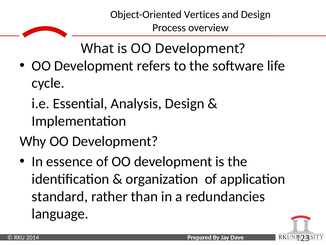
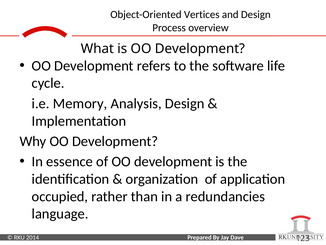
Essential: Essential -> Memory
standard: standard -> occupied
